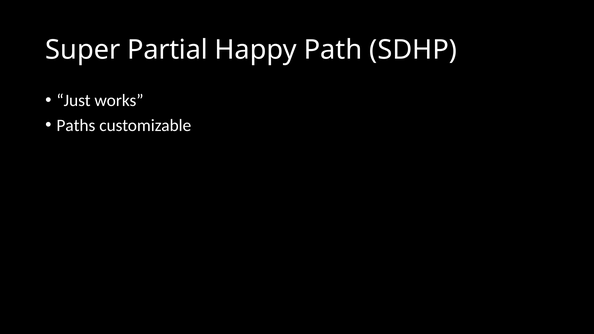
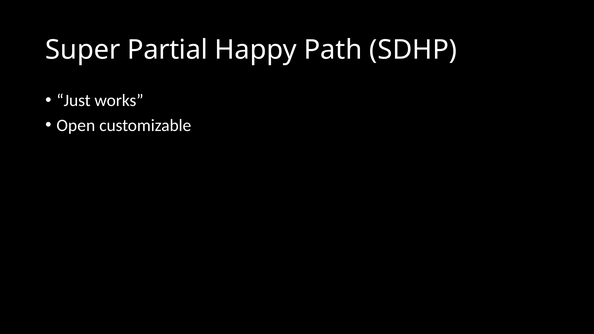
Paths: Paths -> Open
